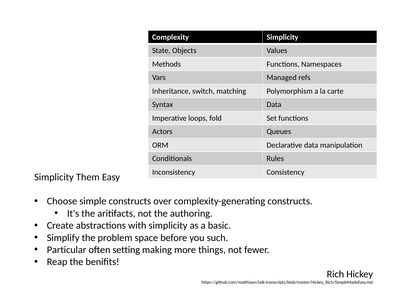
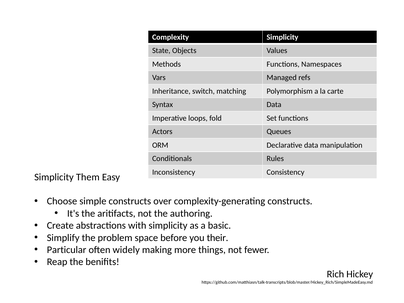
such: such -> their
setting: setting -> widely
